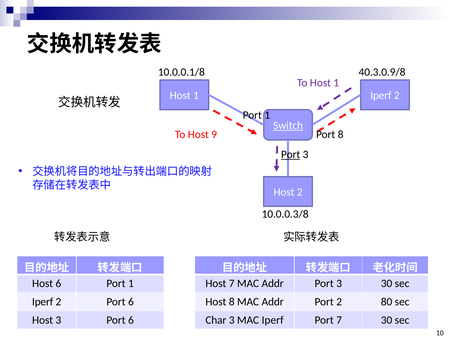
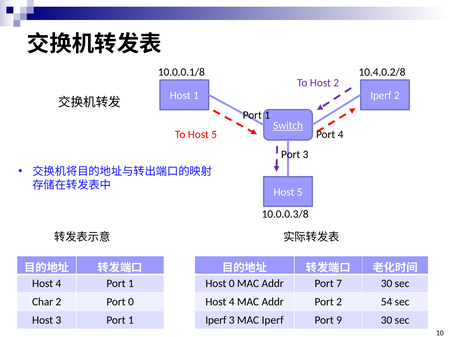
40.3.0.9/8: 40.3.0.9/8 -> 10.4.0.2/8
To Host 1: 1 -> 2
Port 8: 8 -> 4
To Host 9: 9 -> 5
Port at (291, 155) underline: present -> none
2 at (300, 192): 2 -> 5
6 at (58, 283): 6 -> 4
Host 7: 7 -> 0
Addr Port 3: 3 -> 7
Iperf at (43, 302): Iperf -> Char
2 Port 6: 6 -> 0
8 at (232, 302): 8 -> 4
80: 80 -> 54
3 Port 6: 6 -> 1
Char at (216, 320): Char -> Iperf
Port 7: 7 -> 9
